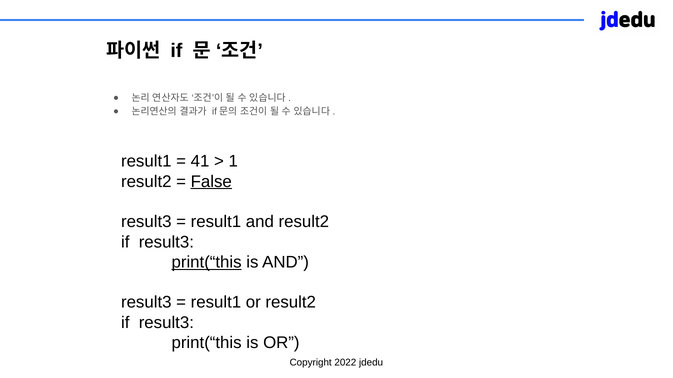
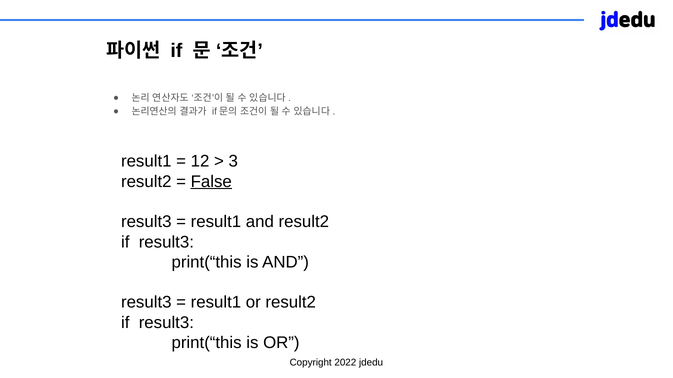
41: 41 -> 12
1: 1 -> 3
print(“this at (207, 263) underline: present -> none
